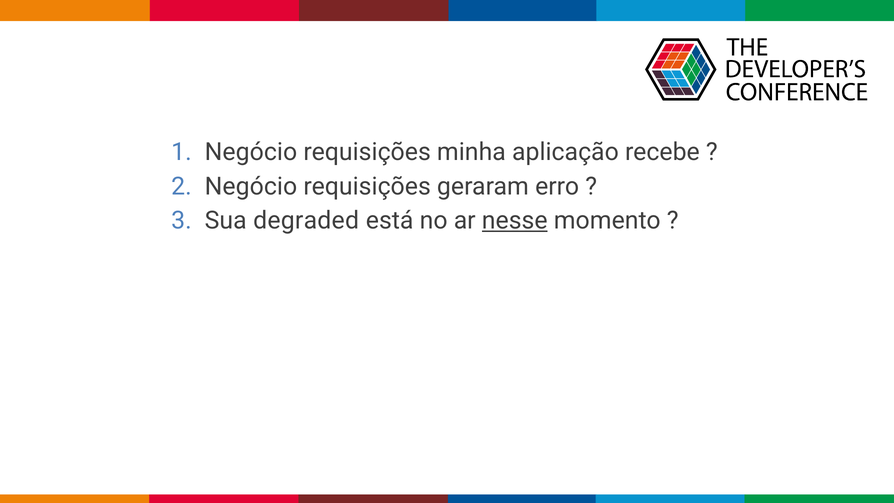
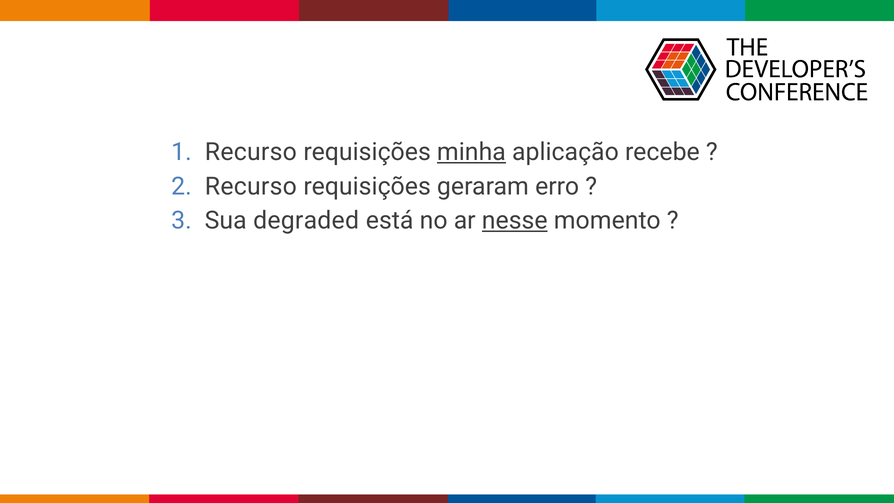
Negócio at (251, 152): Negócio -> Recurso
minha underline: none -> present
Negócio at (251, 186): Negócio -> Recurso
